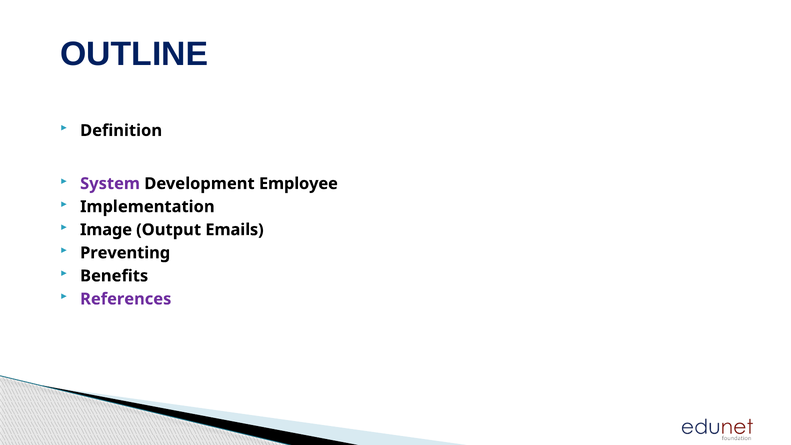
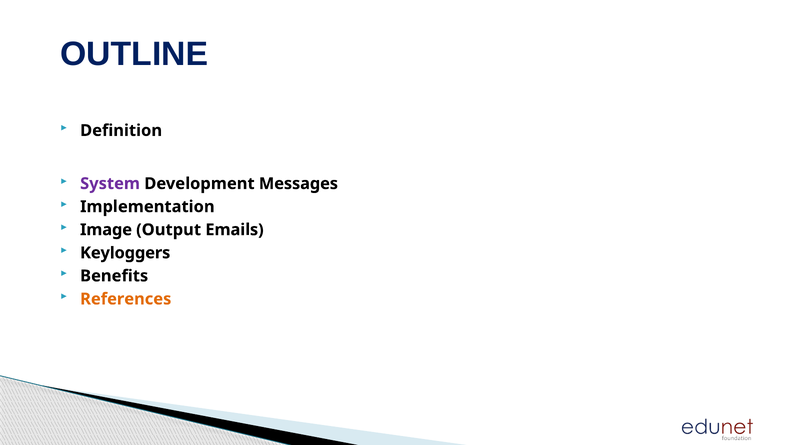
Employee: Employee -> Messages
Preventing: Preventing -> Keyloggers
References colour: purple -> orange
